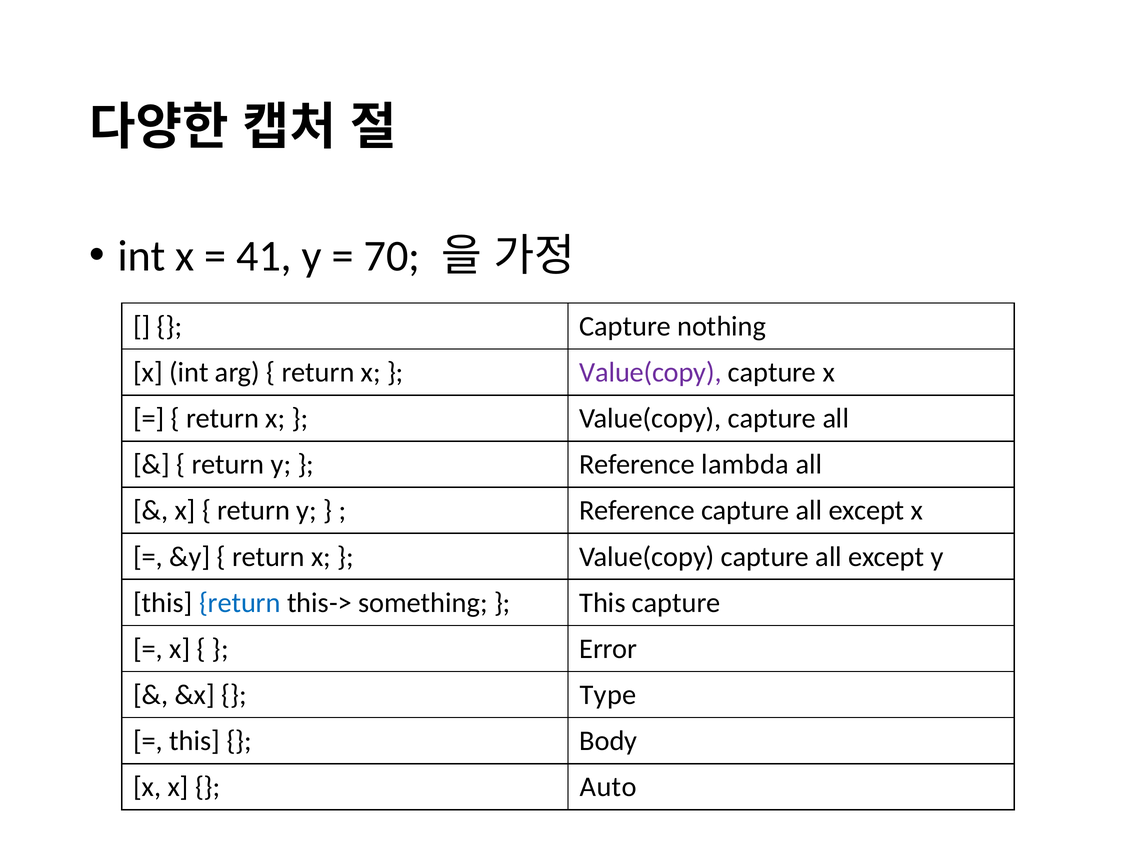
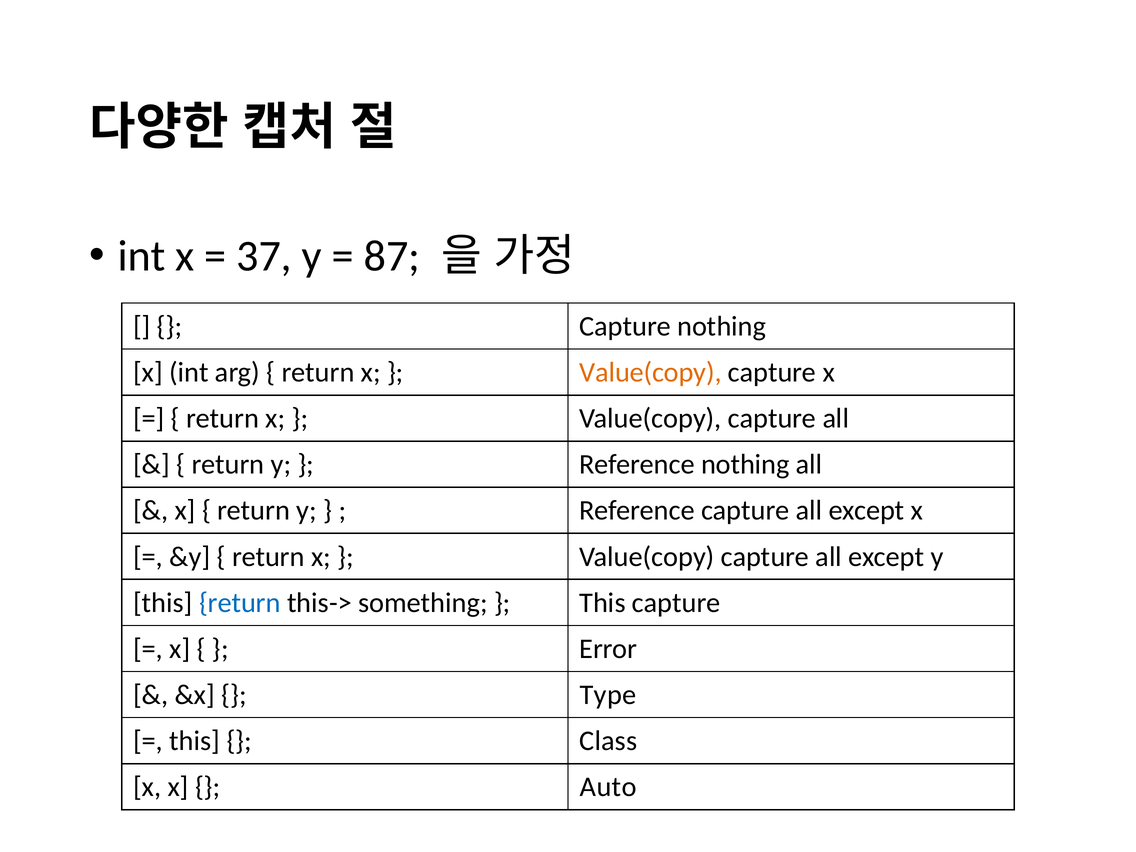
41: 41 -> 37
70: 70 -> 87
Value(copy at (650, 372) colour: purple -> orange
Reference lambda: lambda -> nothing
Body: Body -> Class
